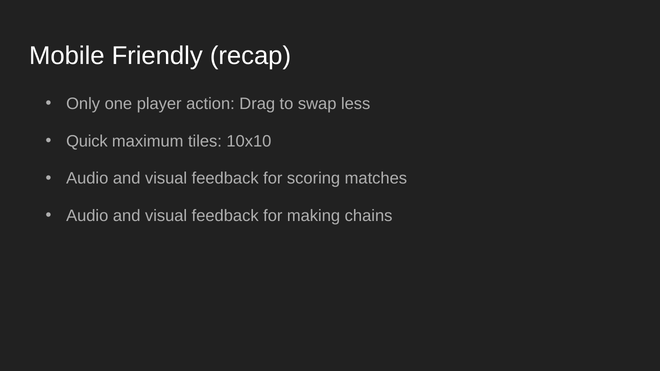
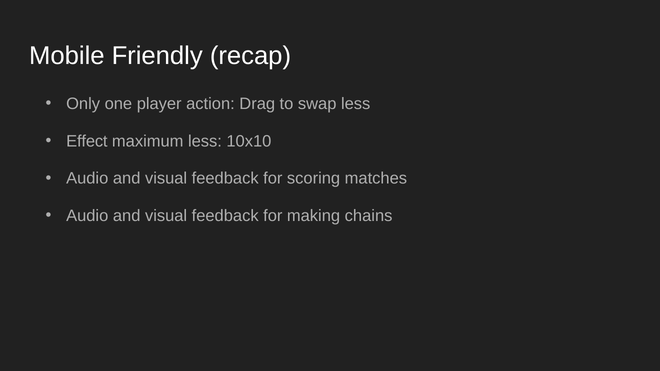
Quick: Quick -> Effect
maximum tiles: tiles -> less
